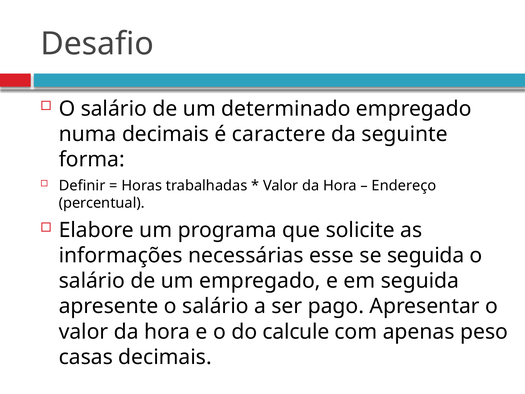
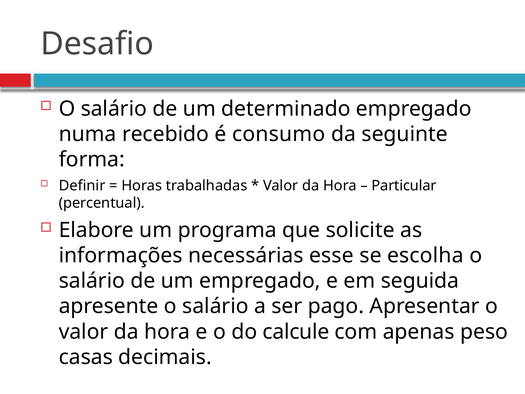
numa decimais: decimais -> recebido
caractere: caractere -> consumo
Endereço: Endereço -> Particular
se seguida: seguida -> escolha
